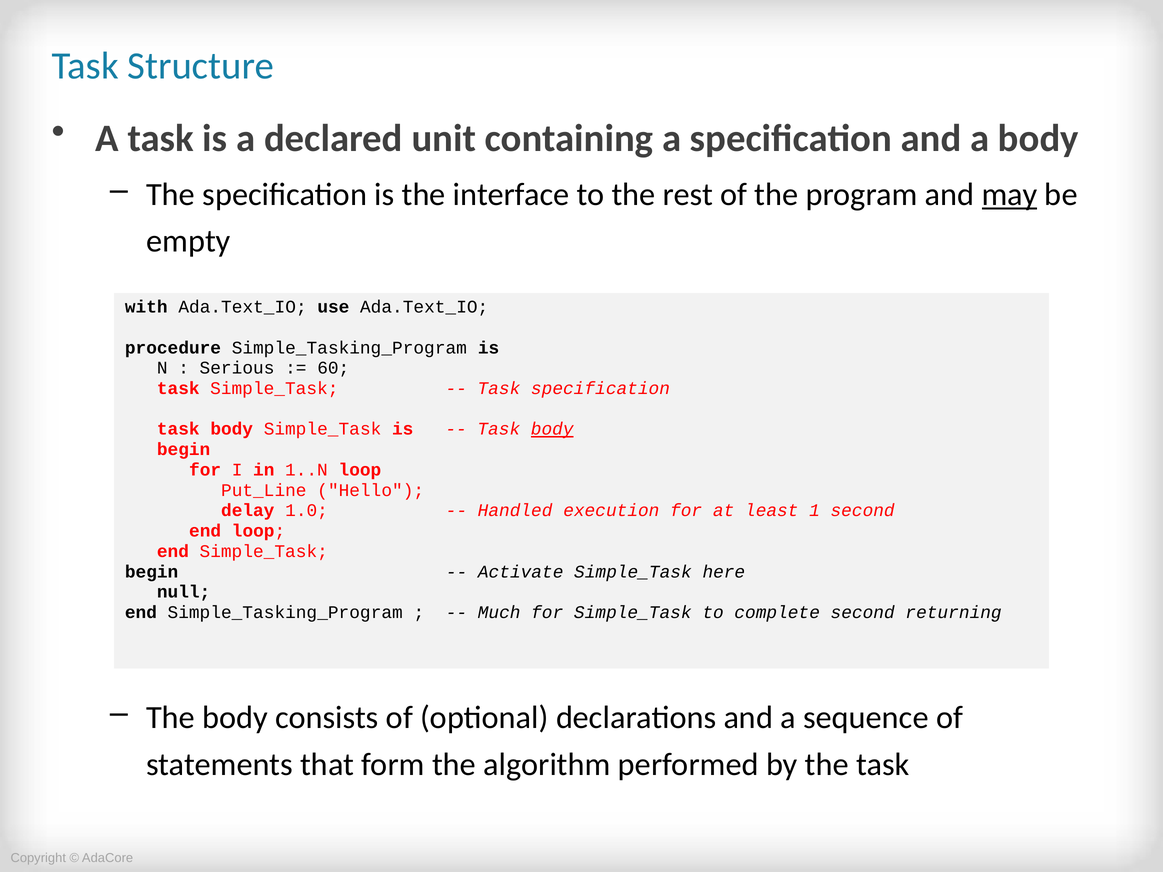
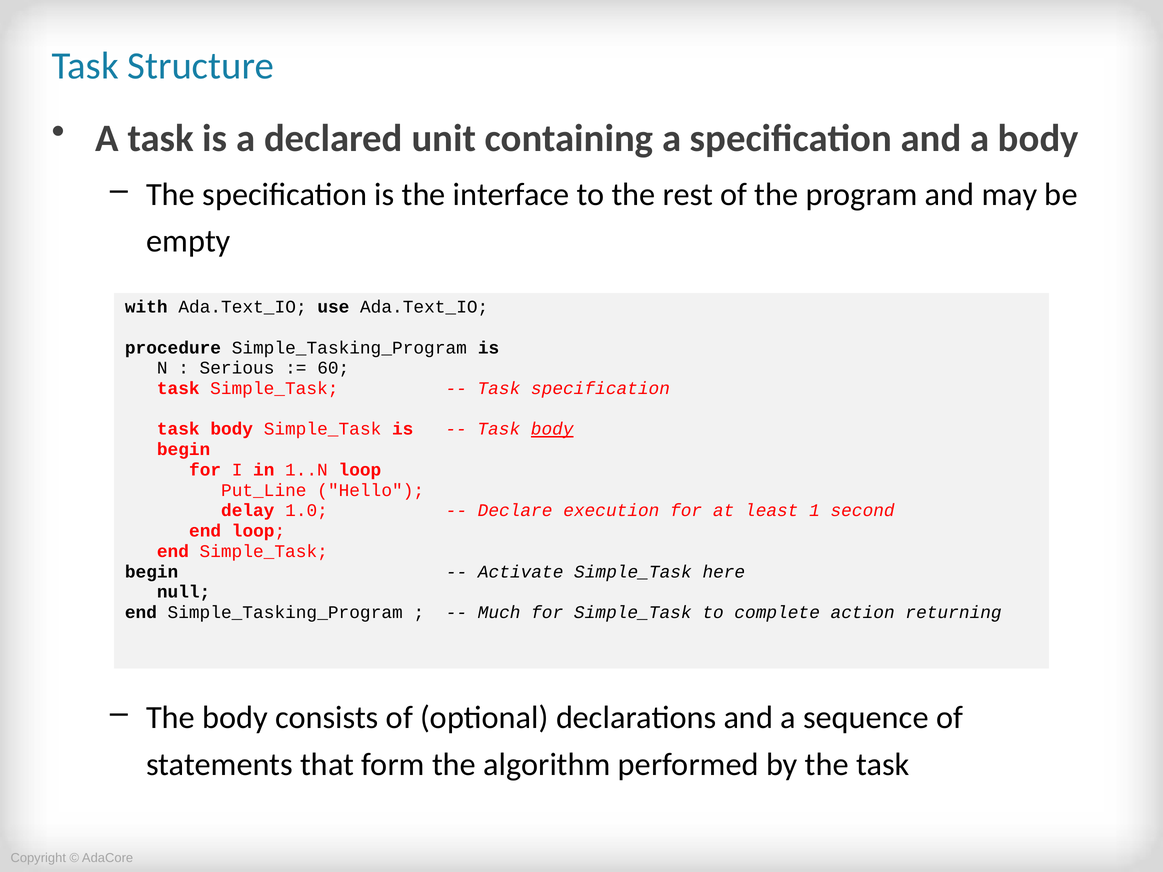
may underline: present -> none
Handled: Handled -> Declare
complete second: second -> action
